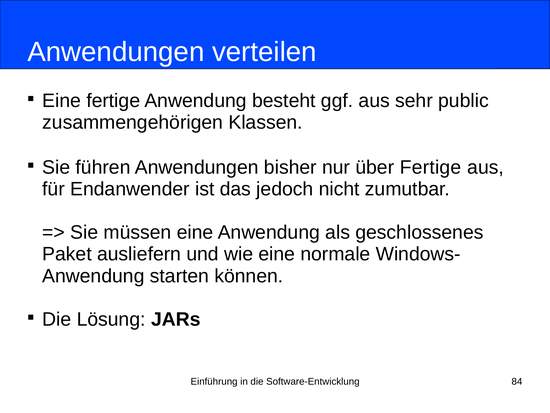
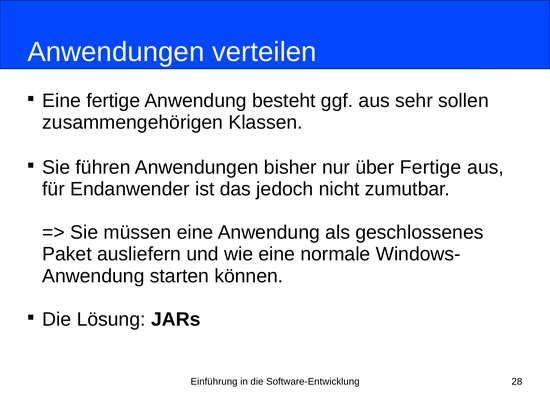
public: public -> sollen
84: 84 -> 28
